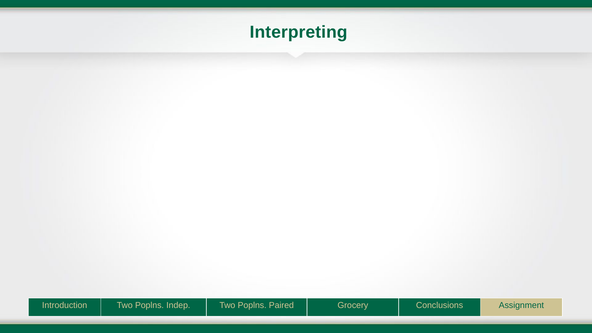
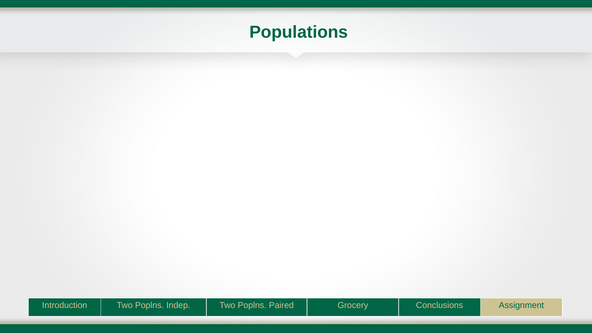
Interpreting: Interpreting -> Populations
